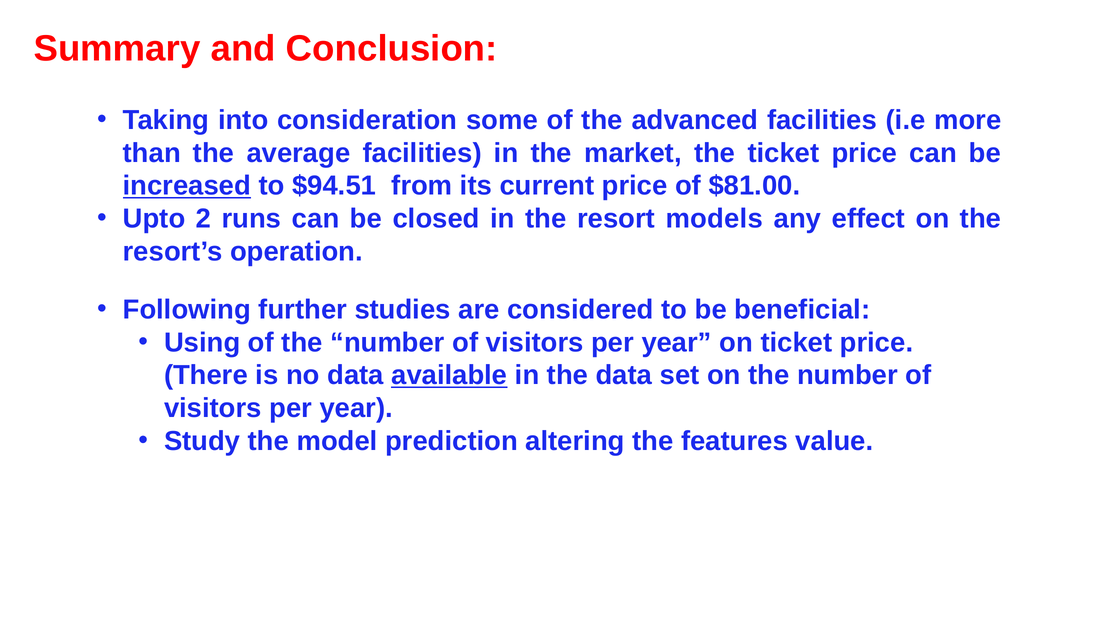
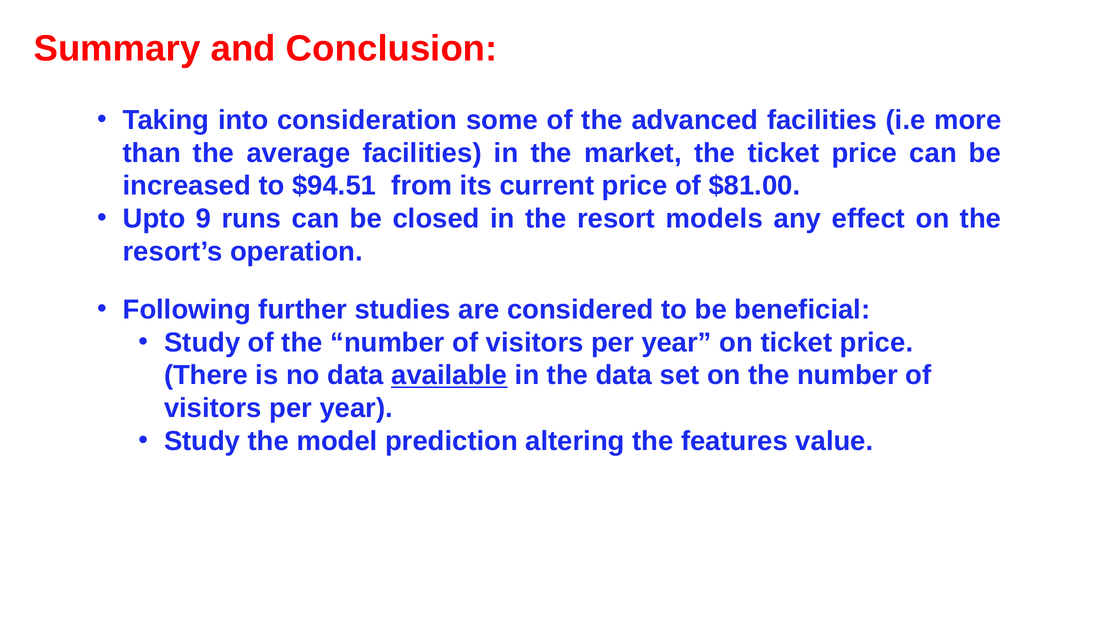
increased underline: present -> none
2: 2 -> 9
Using at (202, 343): Using -> Study
